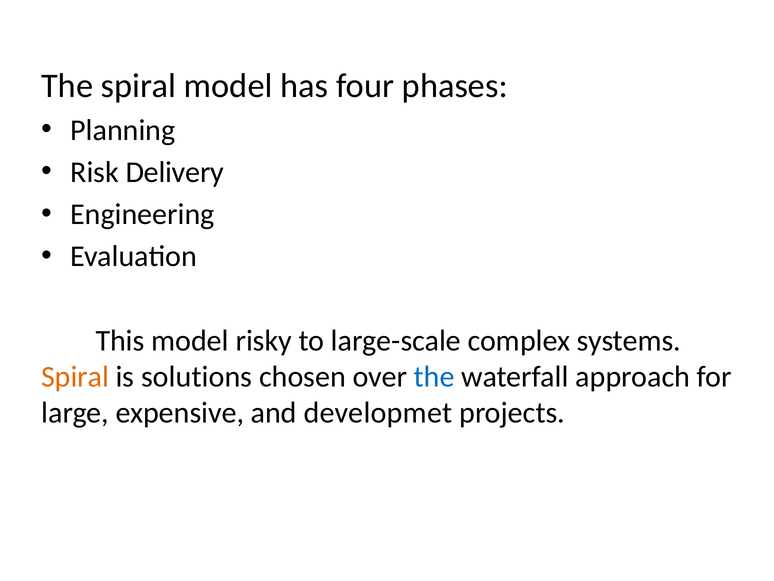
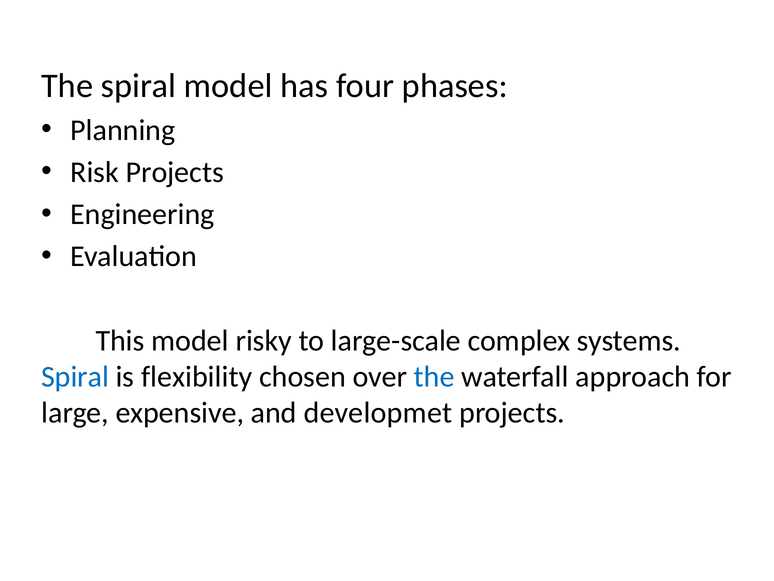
Risk Delivery: Delivery -> Projects
Spiral at (75, 376) colour: orange -> blue
solutions: solutions -> flexibility
